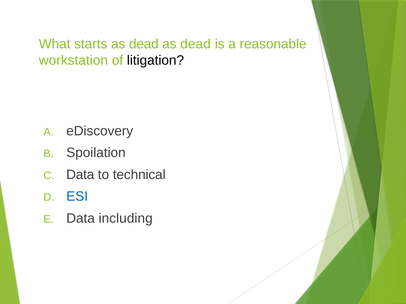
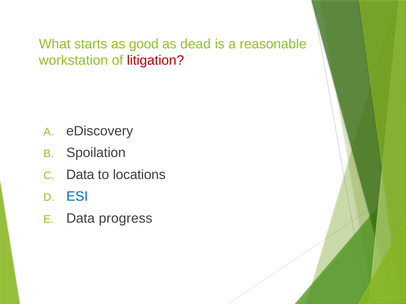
starts as dead: dead -> good
litigation colour: black -> red
technical: technical -> locations
including: including -> progress
